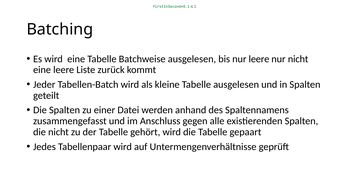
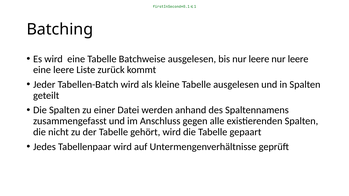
nicht at (298, 59): nicht -> leere
